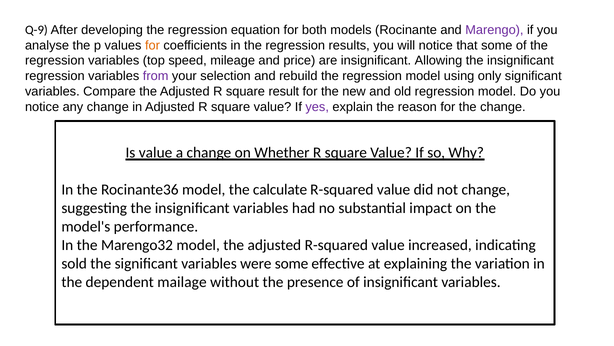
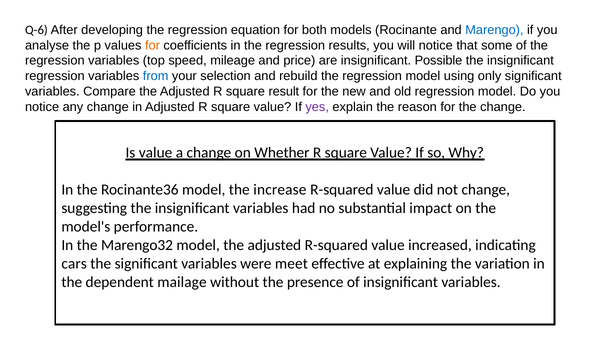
Q-9: Q-9 -> Q-6
Marengo colour: purple -> blue
Allowing: Allowing -> Possible
from colour: purple -> blue
calculate: calculate -> increase
sold: sold -> cars
were some: some -> meet
